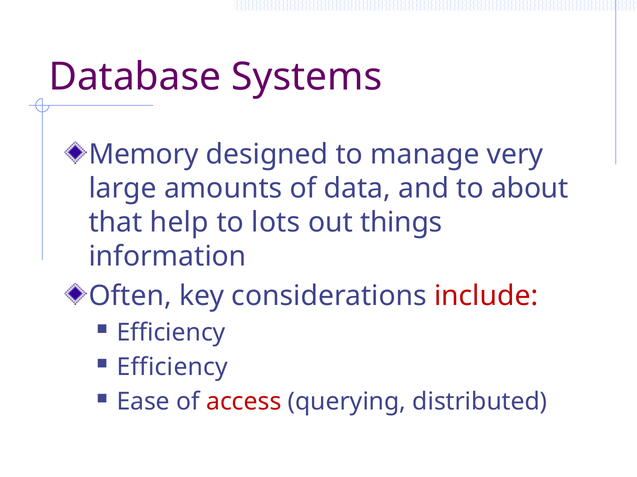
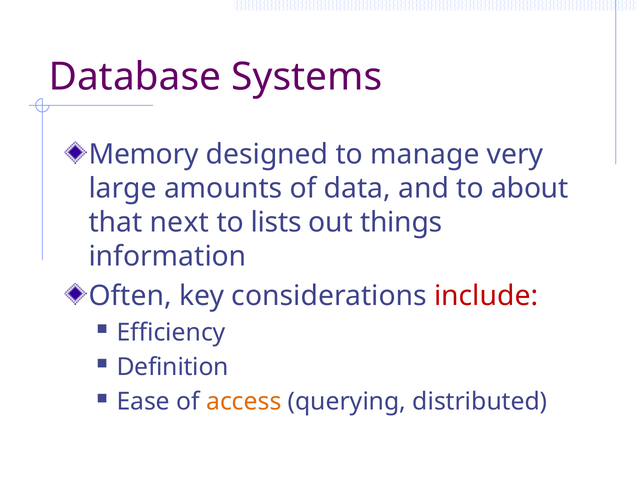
help: help -> next
lots: lots -> lists
Efficiency at (172, 368): Efficiency -> Definition
access colour: red -> orange
